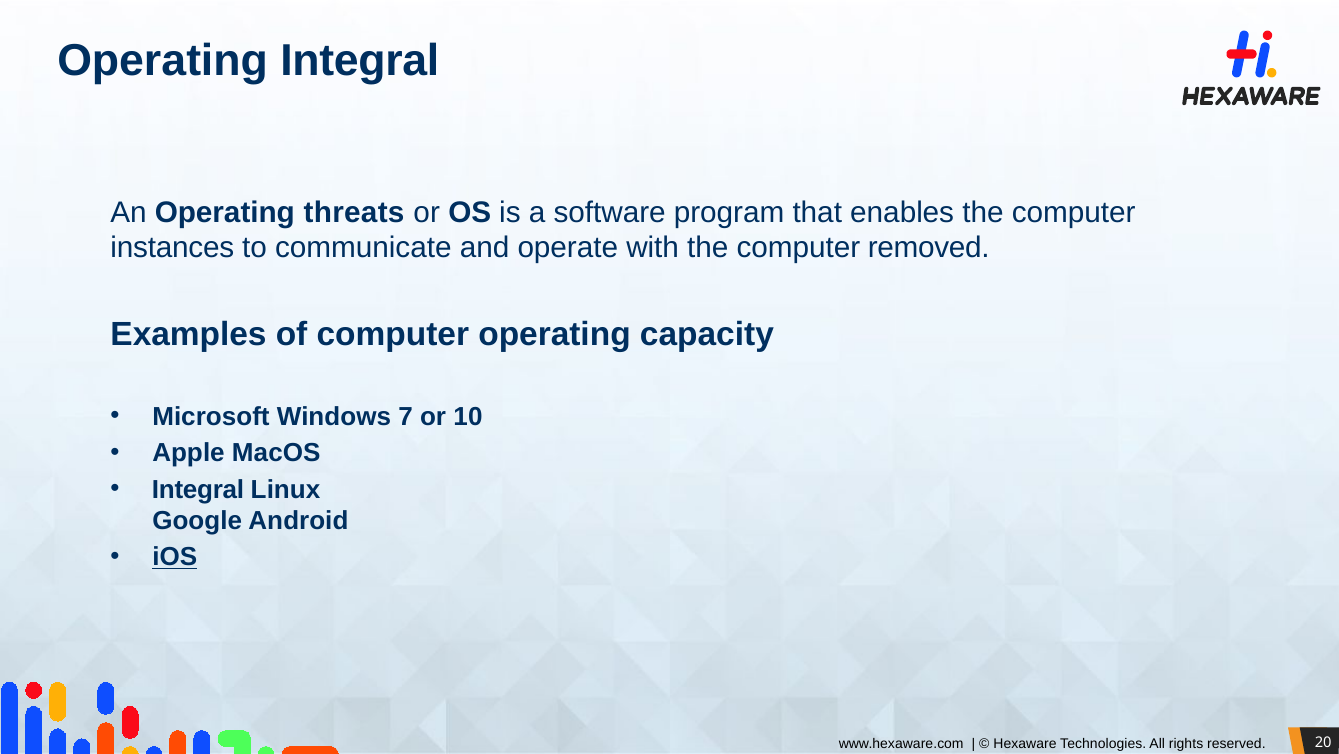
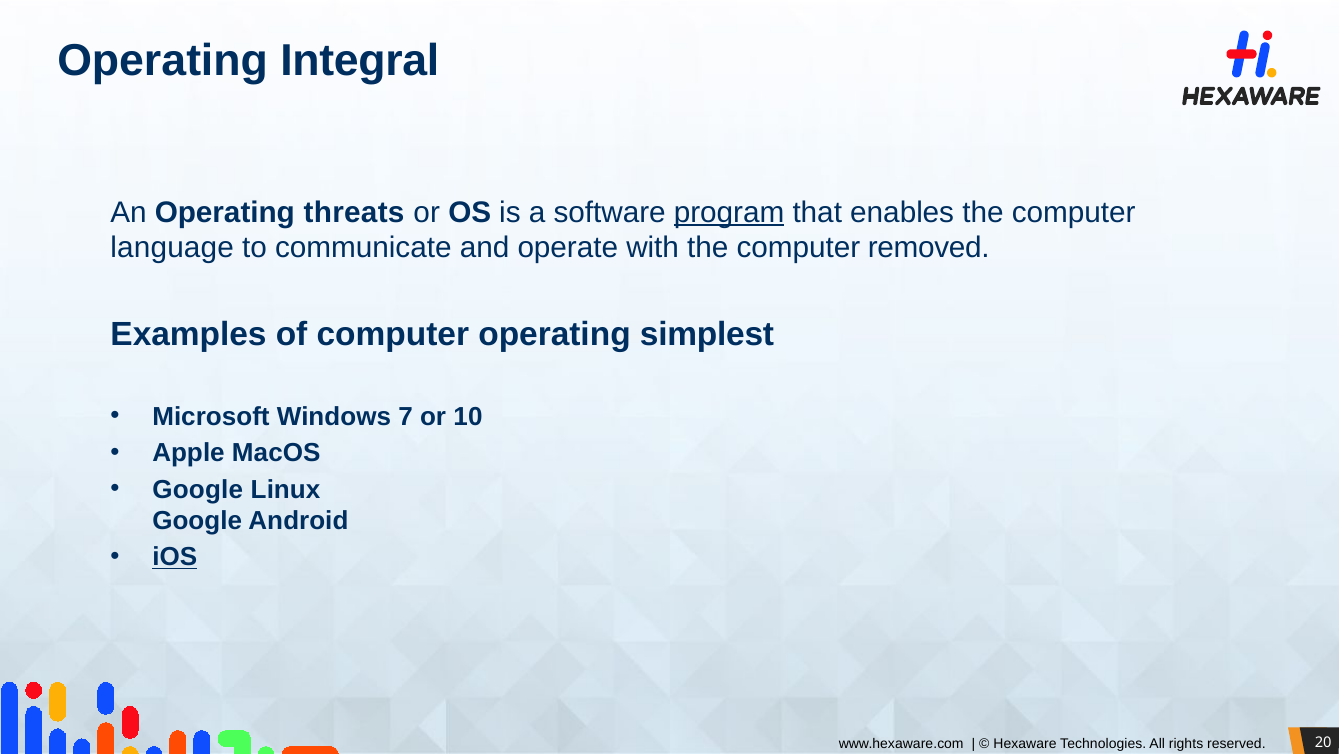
program underline: none -> present
instances: instances -> language
capacity: capacity -> simplest
Integral at (198, 489): Integral -> Google
